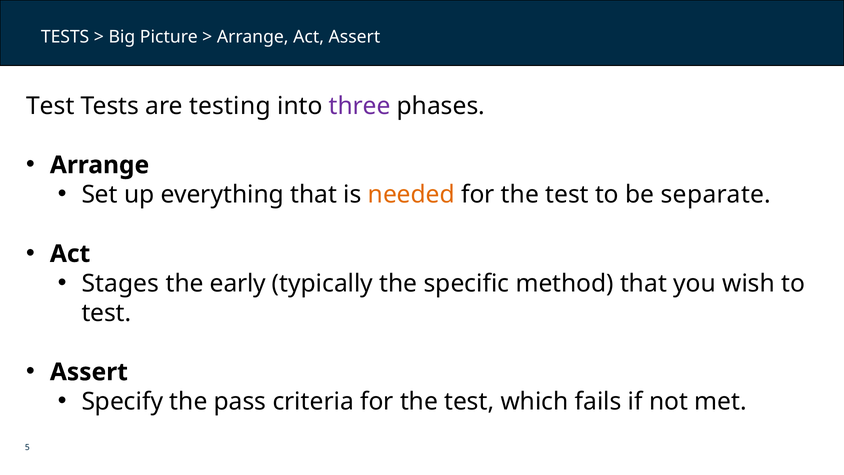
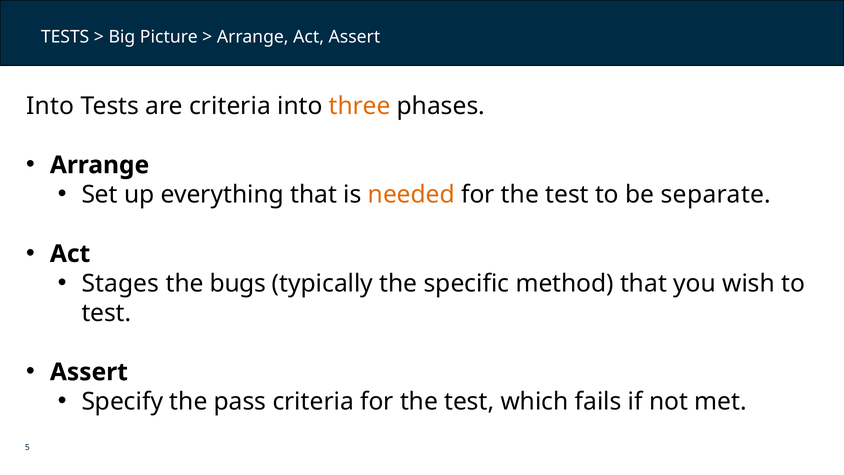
Test at (50, 106): Test -> Into
are testing: testing -> criteria
three colour: purple -> orange
early: early -> bugs
